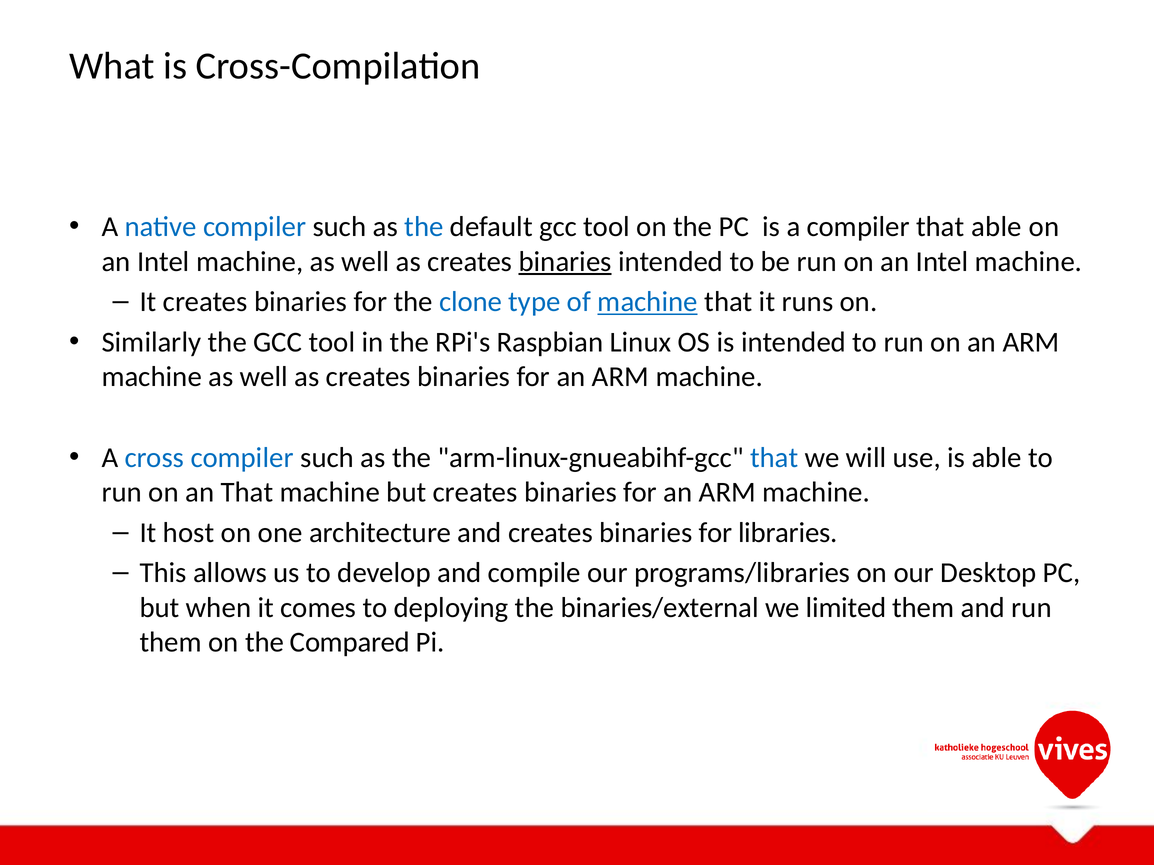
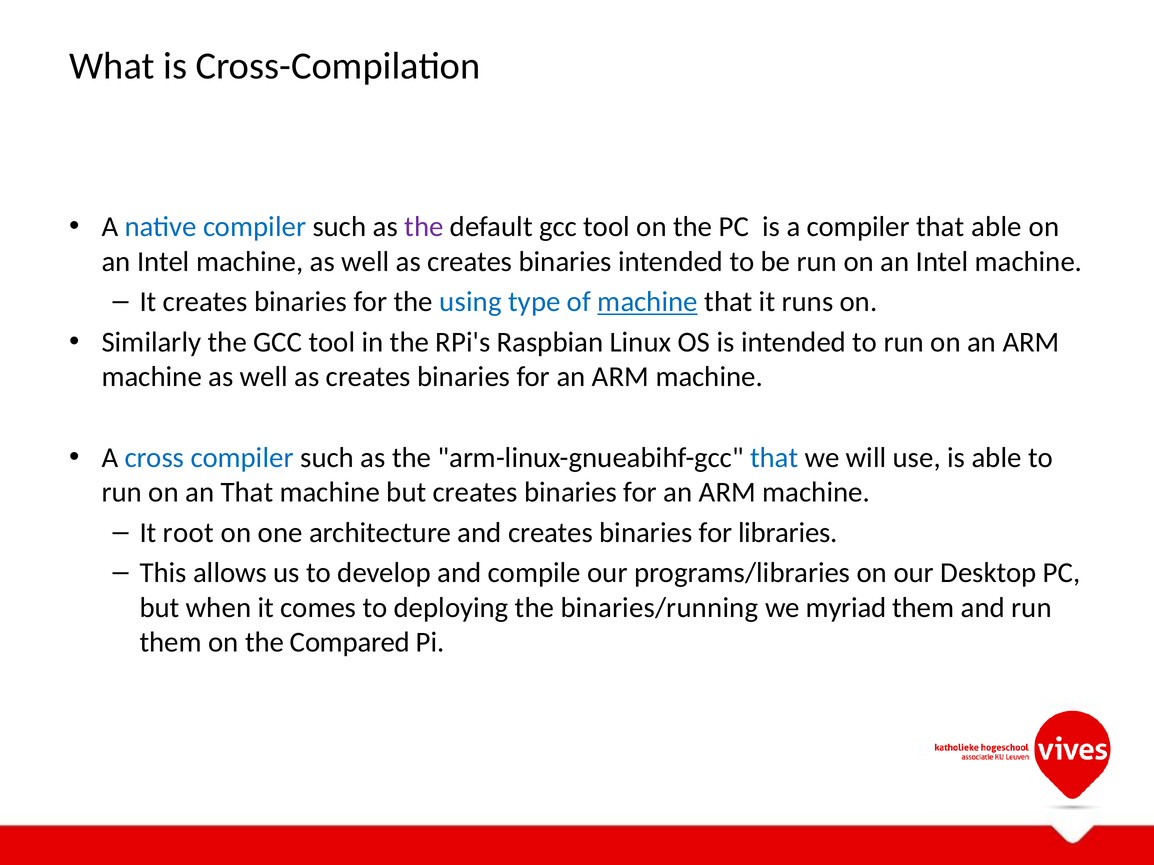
the at (424, 227) colour: blue -> purple
binaries at (565, 262) underline: present -> none
clone: clone -> using
host: host -> root
binaries/external: binaries/external -> binaries/running
limited: limited -> myriad
